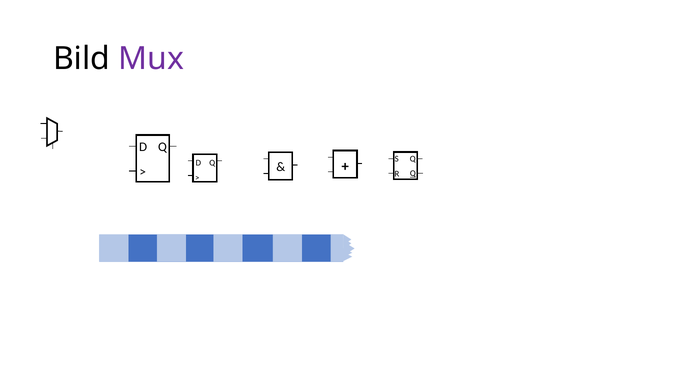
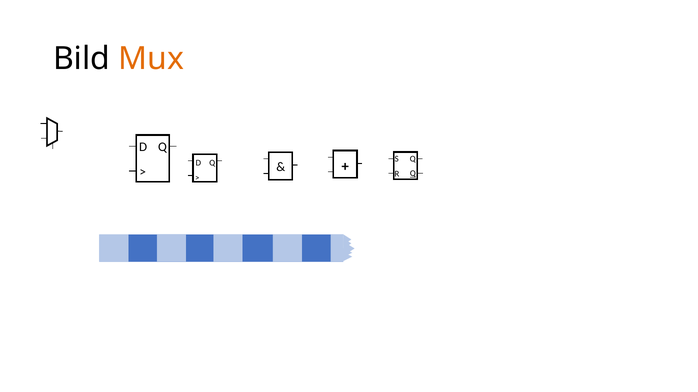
Mux colour: purple -> orange
